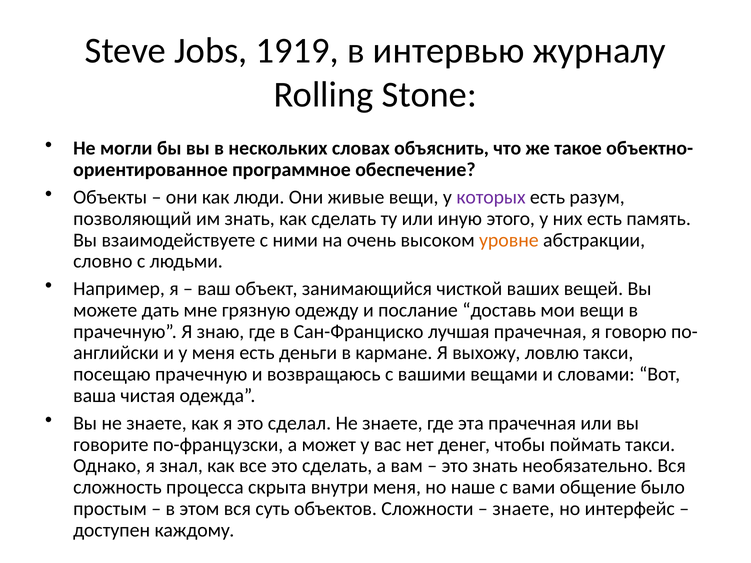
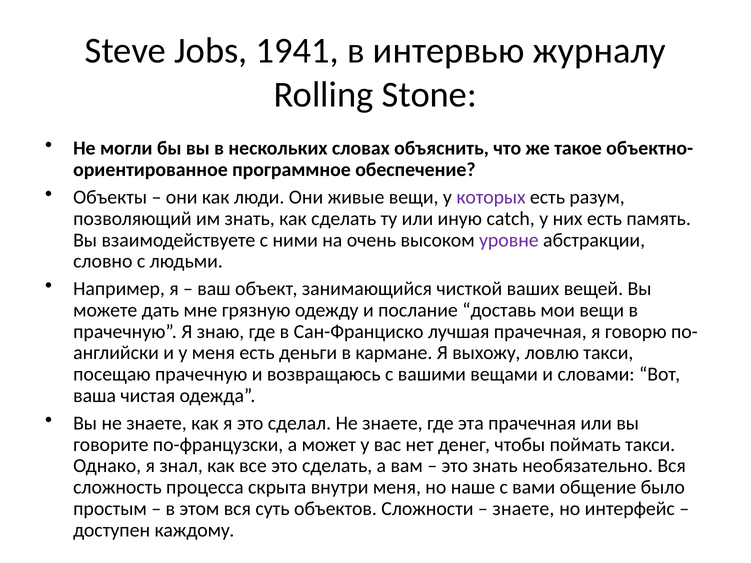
1919: 1919 -> 1941
этого: этого -> catch
уровне colour: orange -> purple
